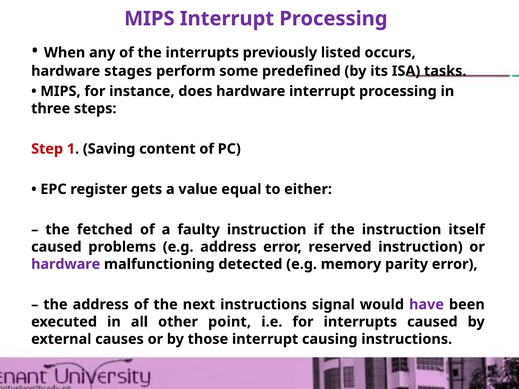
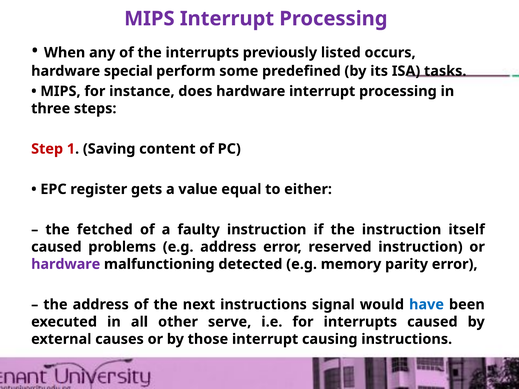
stages: stages -> special
have colour: purple -> blue
point: point -> serve
